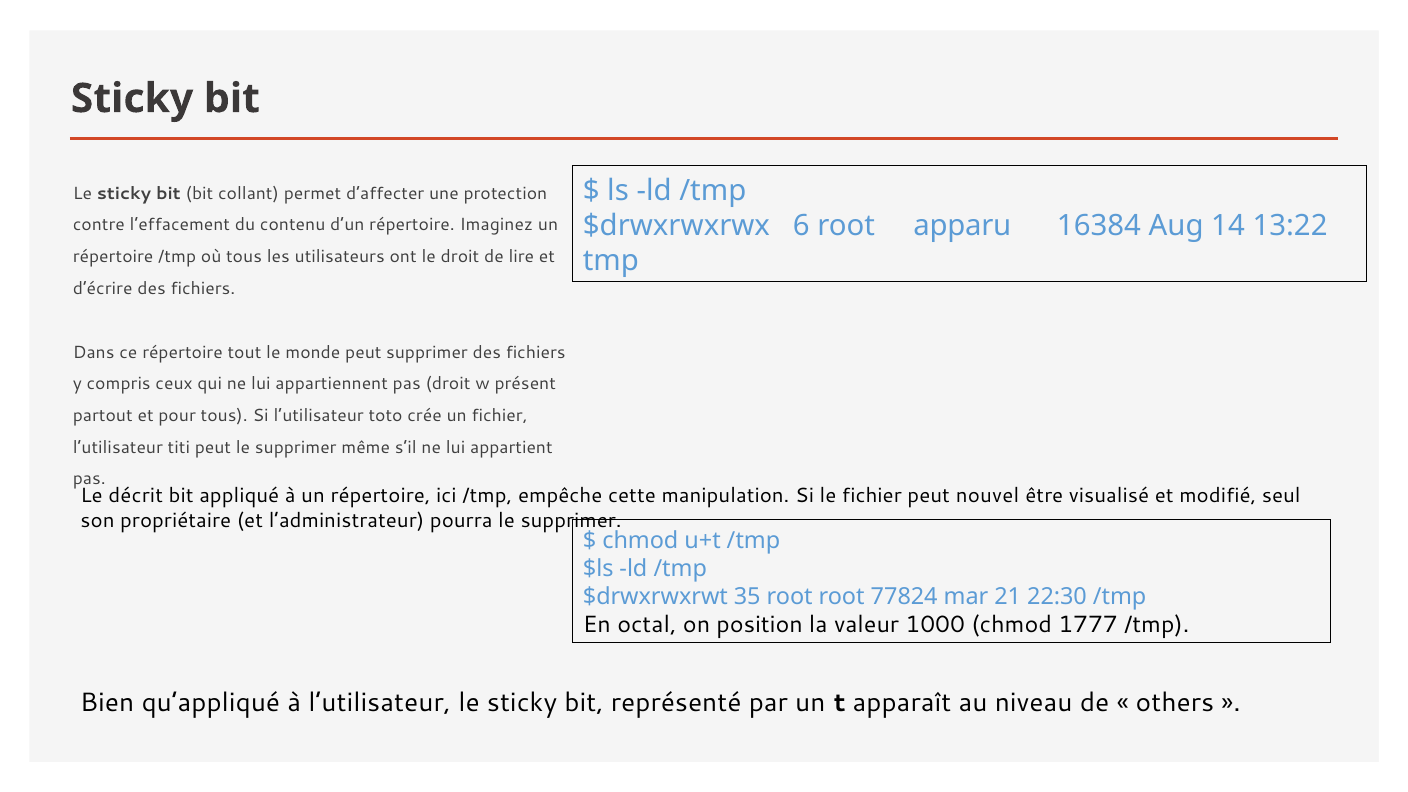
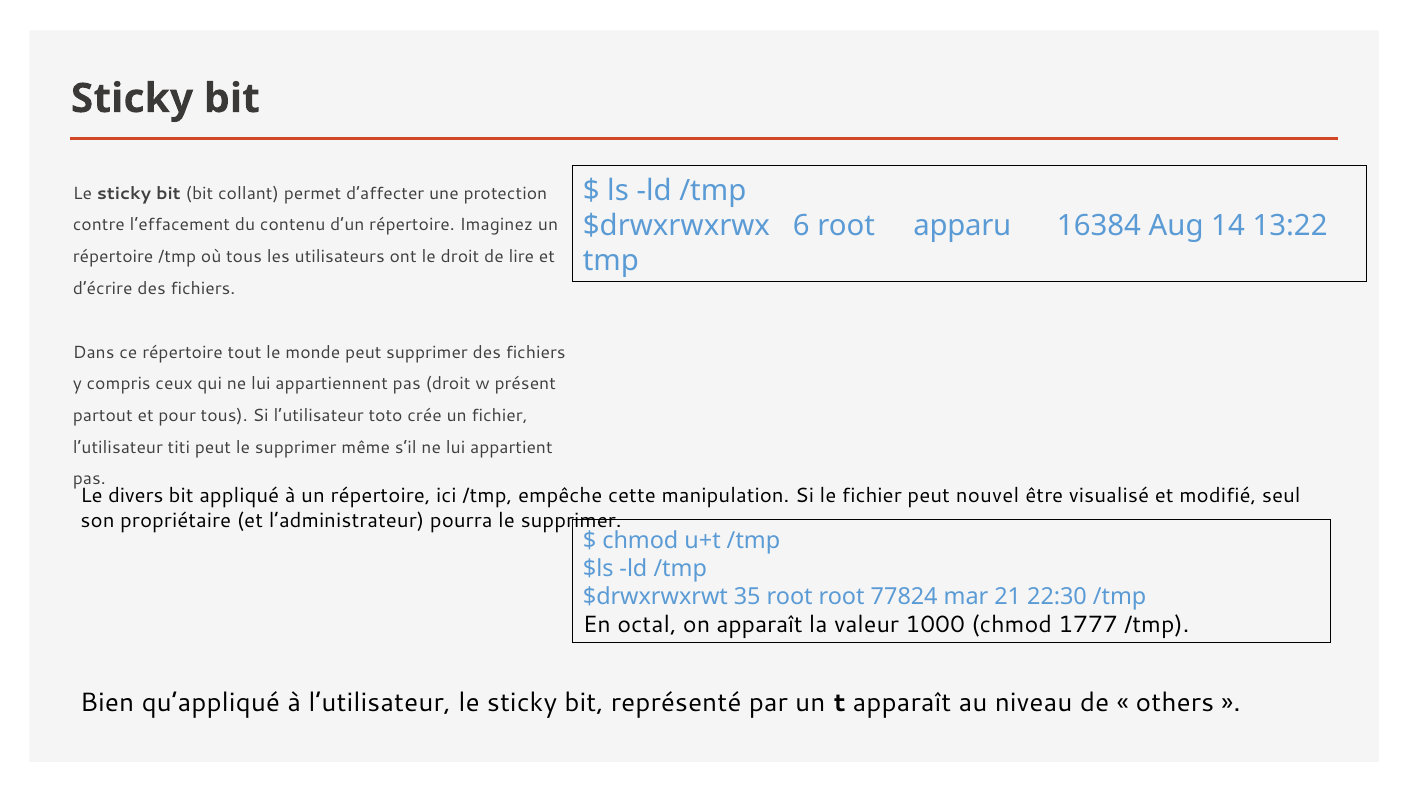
décrit: décrit -> divers
on position: position -> apparaît
